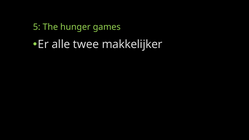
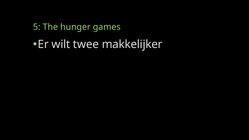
alle: alle -> wilt
